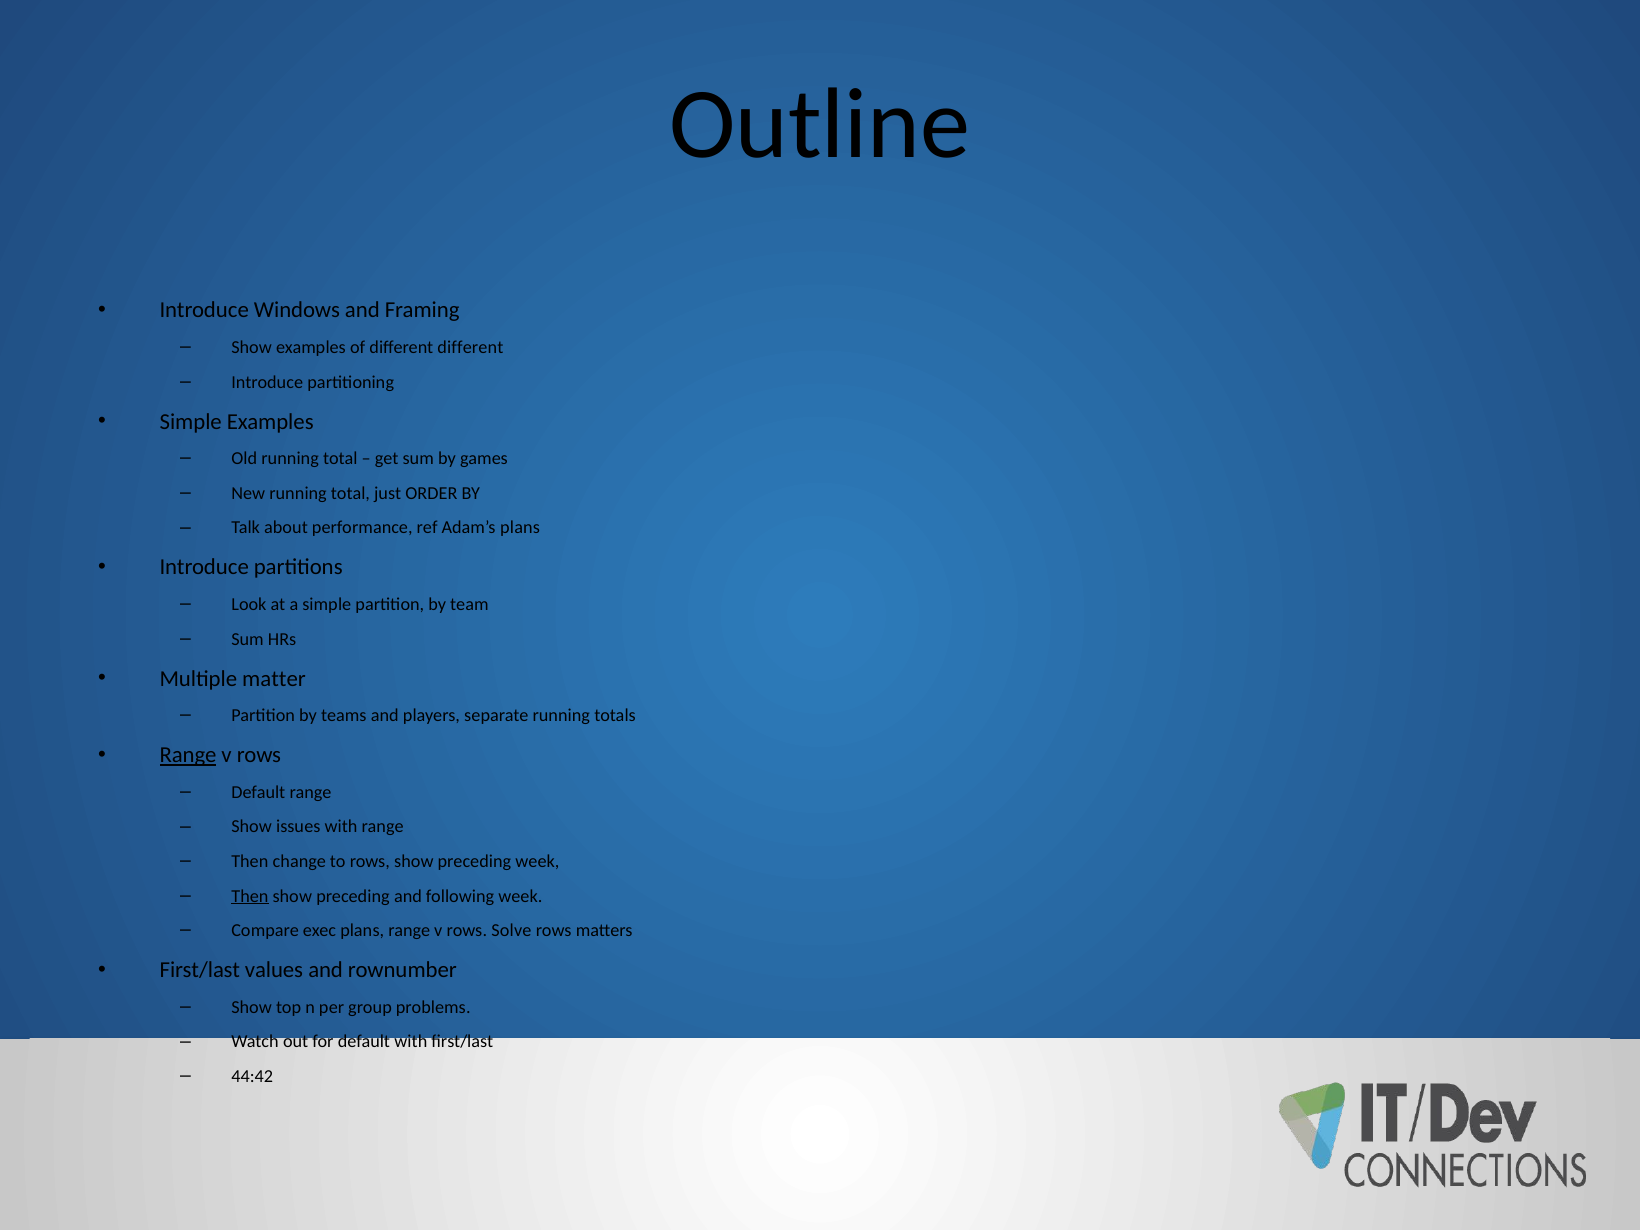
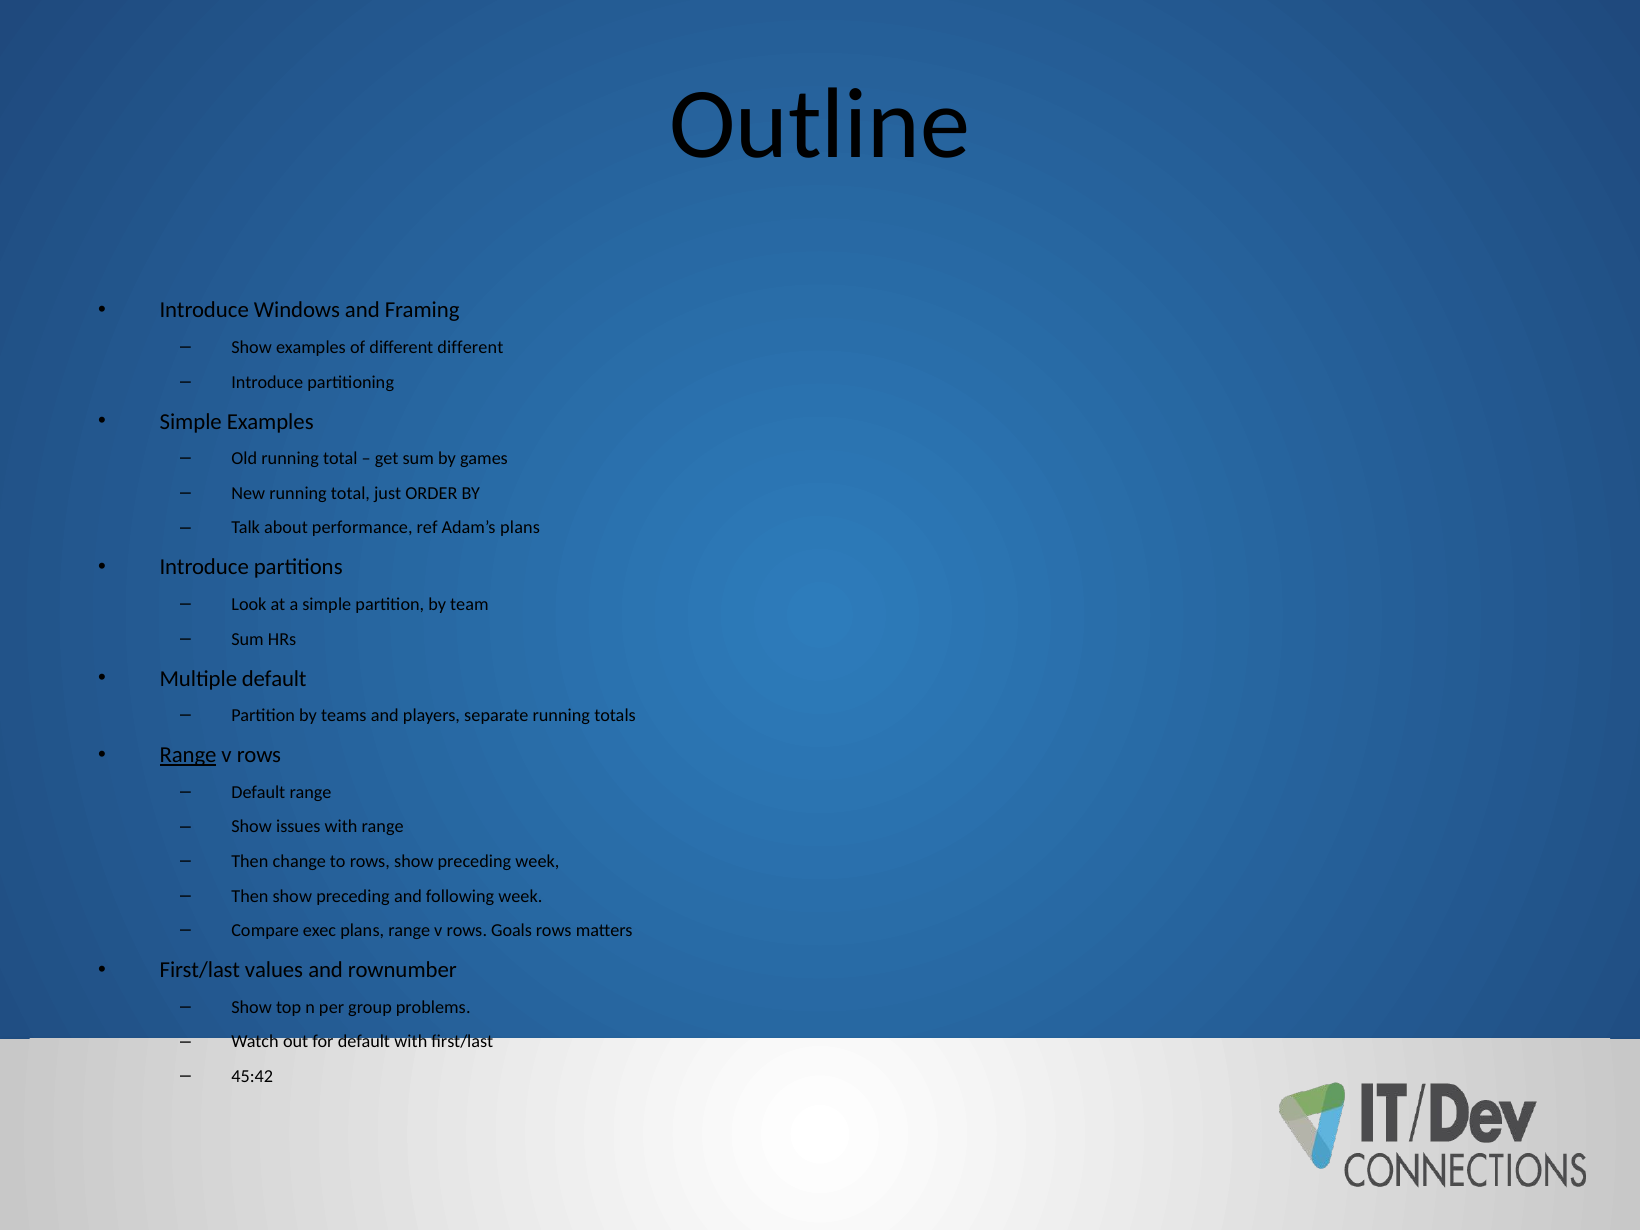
Multiple matter: matter -> default
Then at (250, 896) underline: present -> none
Solve: Solve -> Goals
44:42: 44:42 -> 45:42
